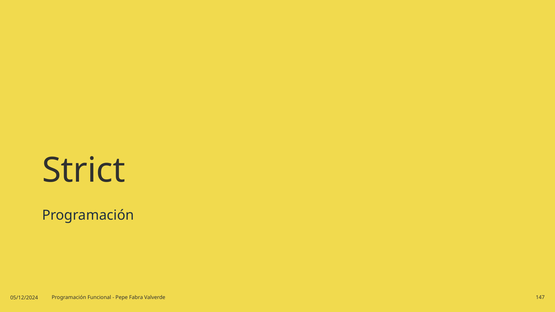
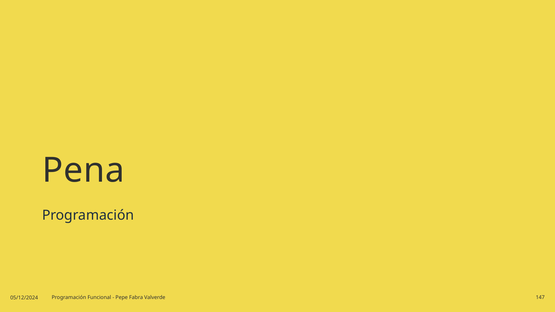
Strict: Strict -> Pena
